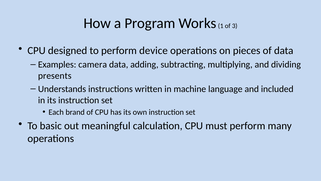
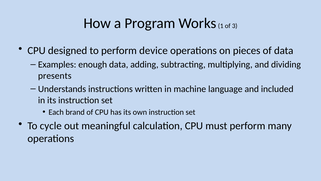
camera: camera -> enough
basic: basic -> cycle
